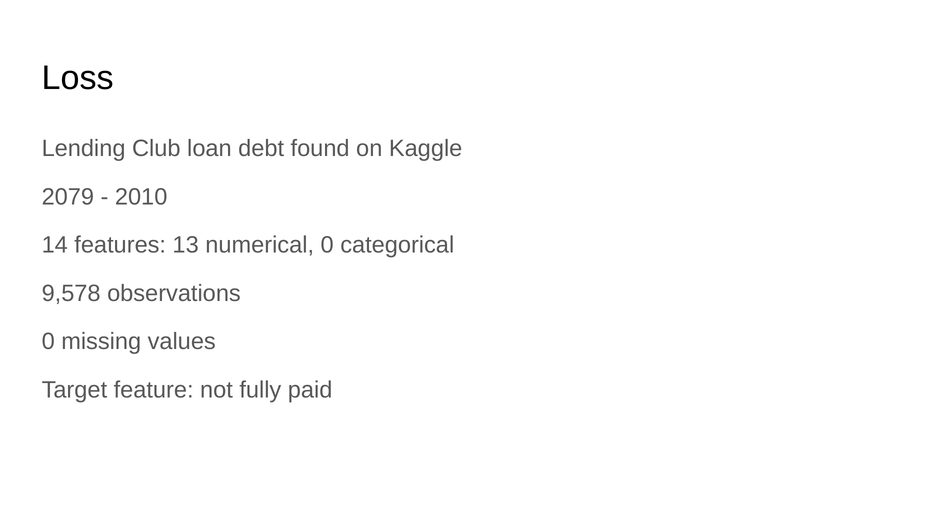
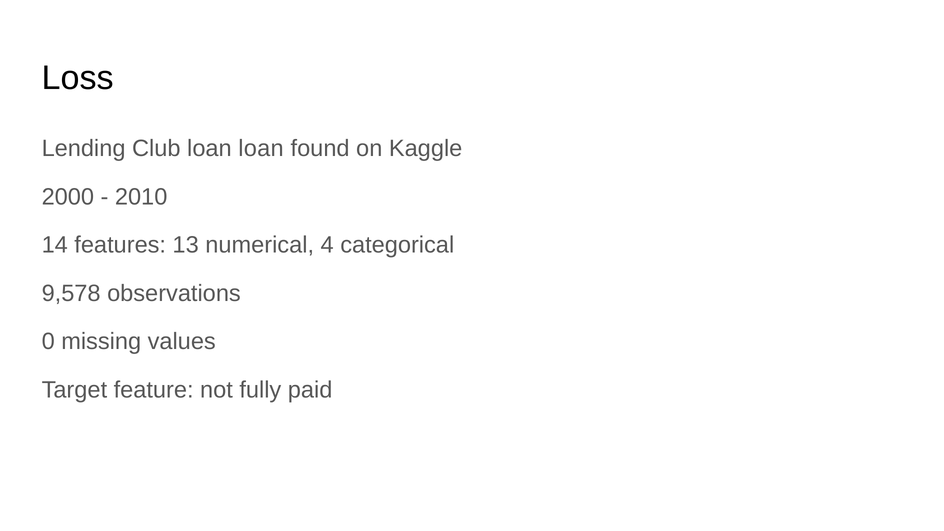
loan debt: debt -> loan
2079: 2079 -> 2000
numerical 0: 0 -> 4
